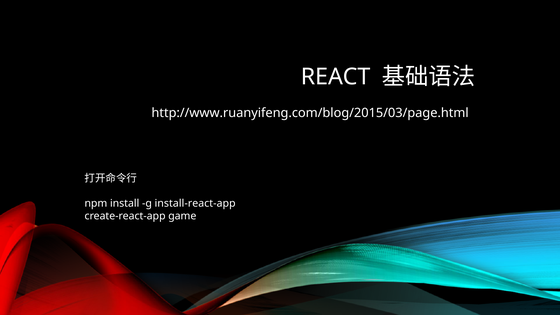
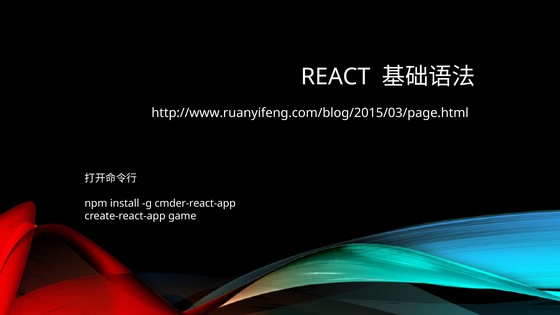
install-react-app: install-react-app -> cmder-react-app
